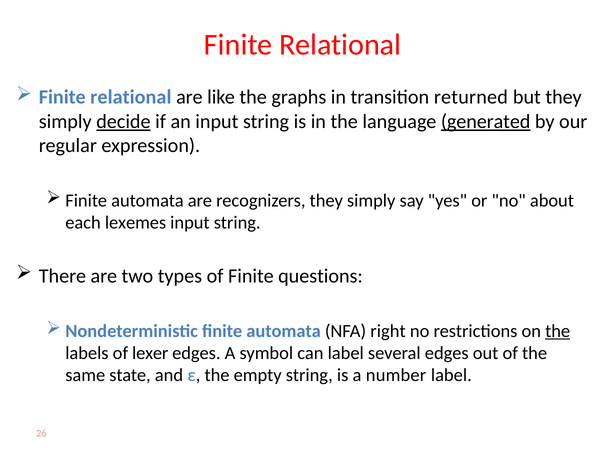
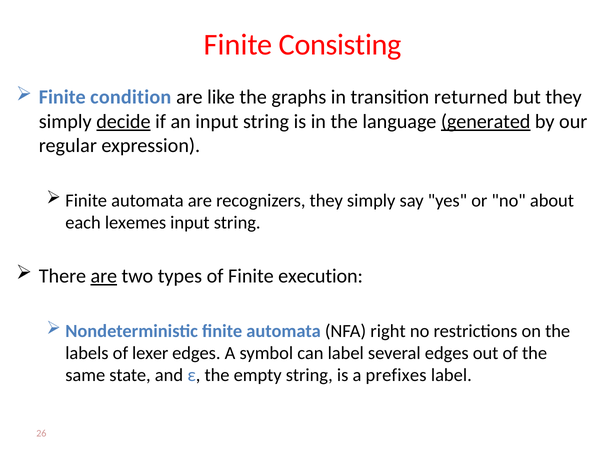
Relational at (340, 45): Relational -> Consisting
relational at (131, 97): relational -> condition
are at (104, 276) underline: none -> present
questions: questions -> execution
the at (558, 331) underline: present -> none
number: number -> prefixes
